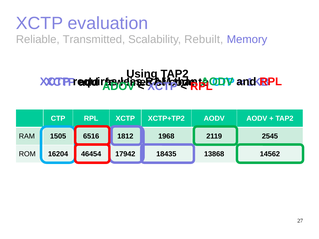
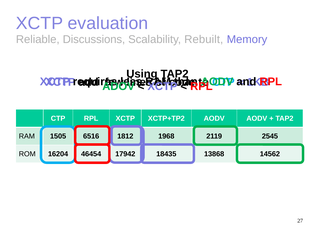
Transmitted: Transmitted -> Discussions
